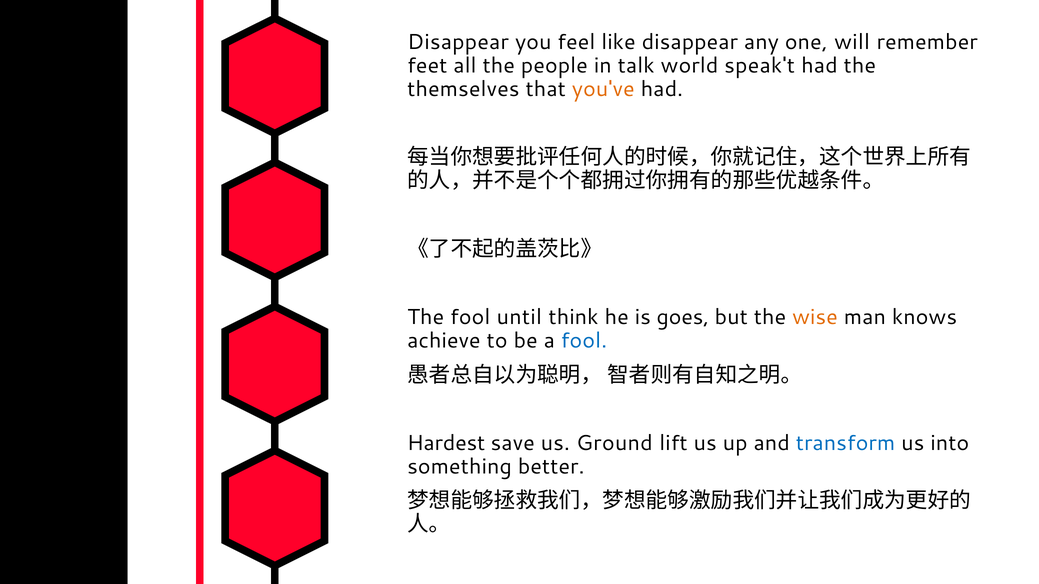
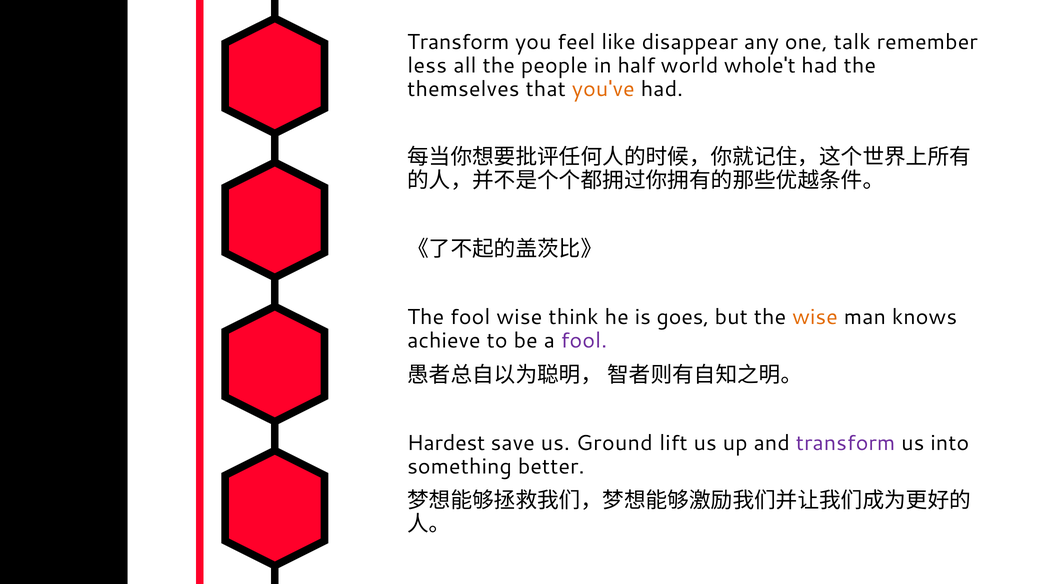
Disappear at (458, 42): Disappear -> Transform
will: will -> talk
feet: feet -> less
talk: talk -> half
speak't: speak't -> whole't
fool until: until -> wise
fool at (584, 341) colour: blue -> purple
transform at (846, 444) colour: blue -> purple
